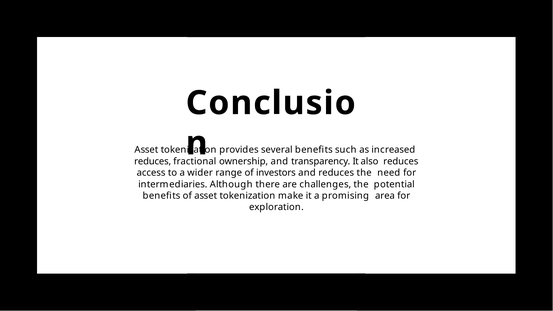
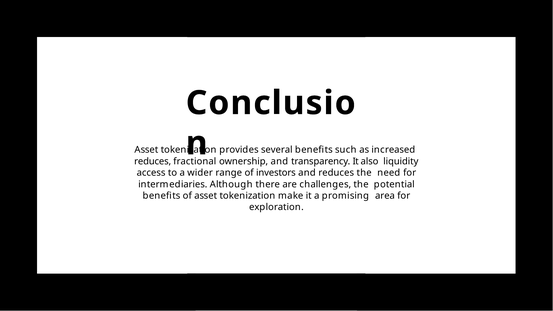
also reduces: reduces -> liquidity
